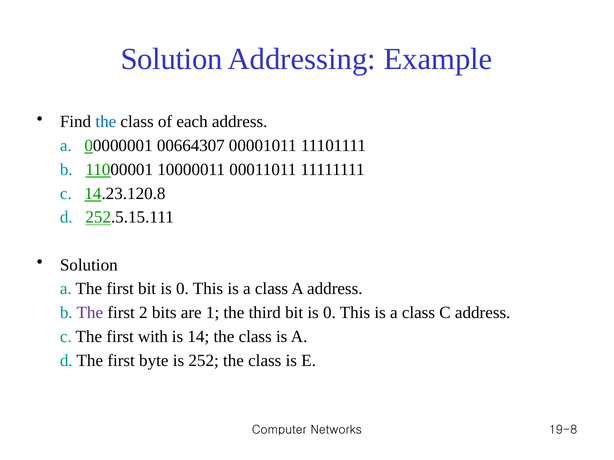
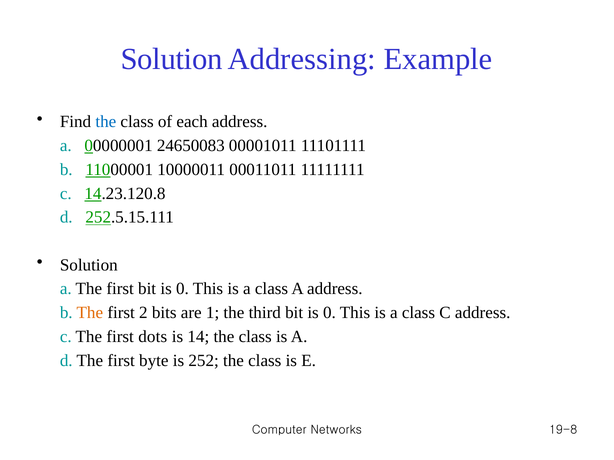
00664307: 00664307 -> 24650083
The at (90, 313) colour: purple -> orange
with: with -> dots
